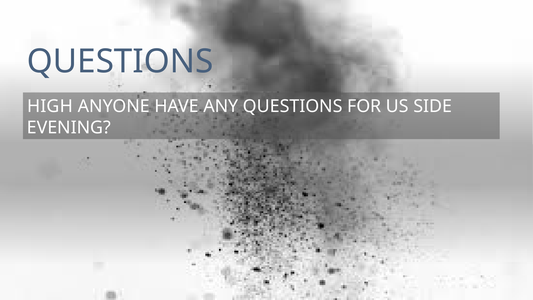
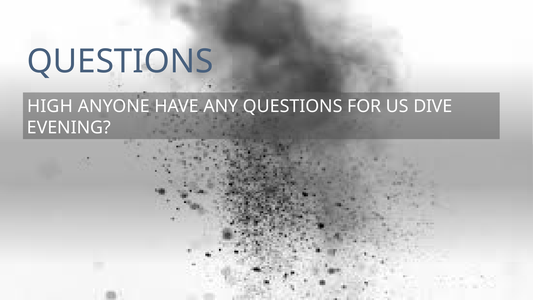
SIDE: SIDE -> DIVE
